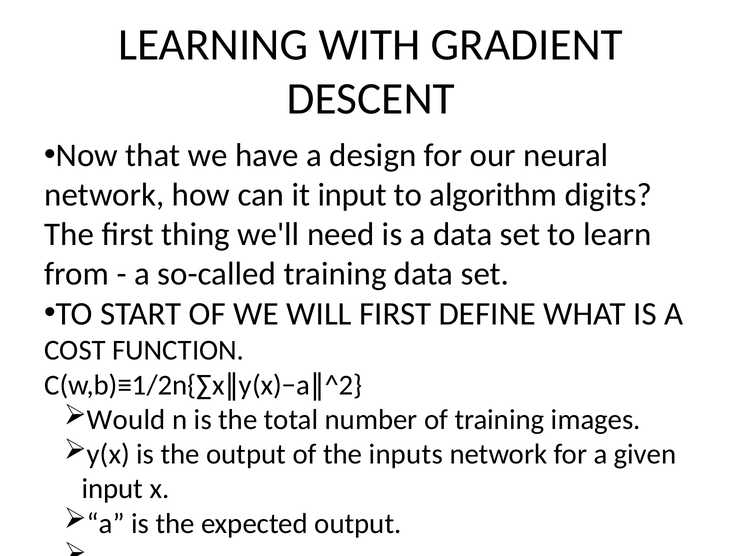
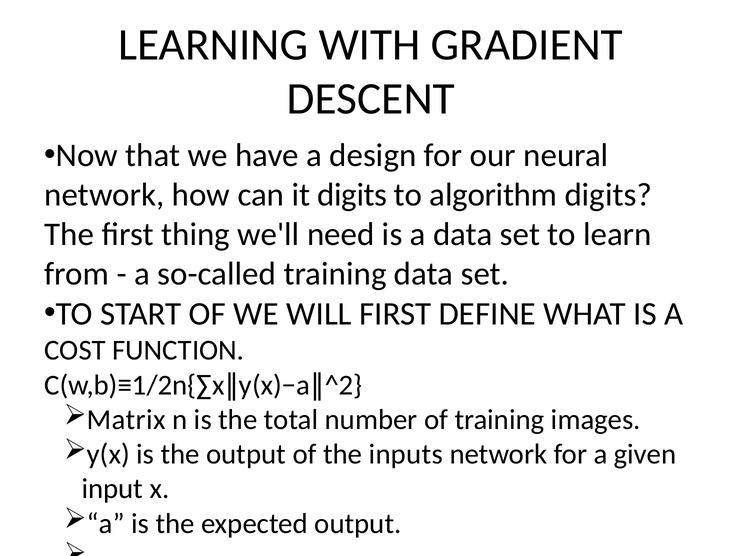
it input: input -> digits
Would: Would -> Matrix
